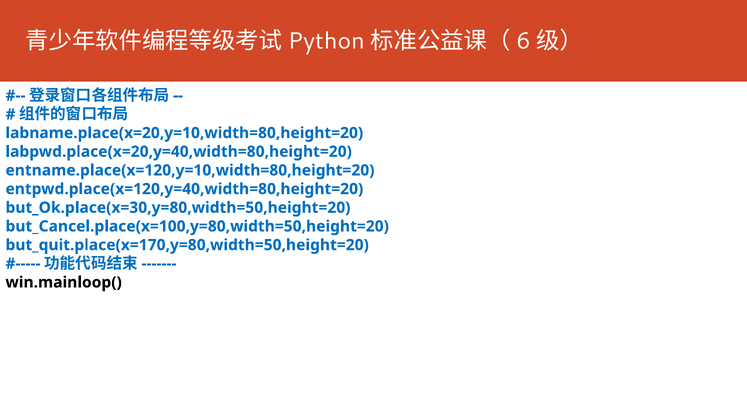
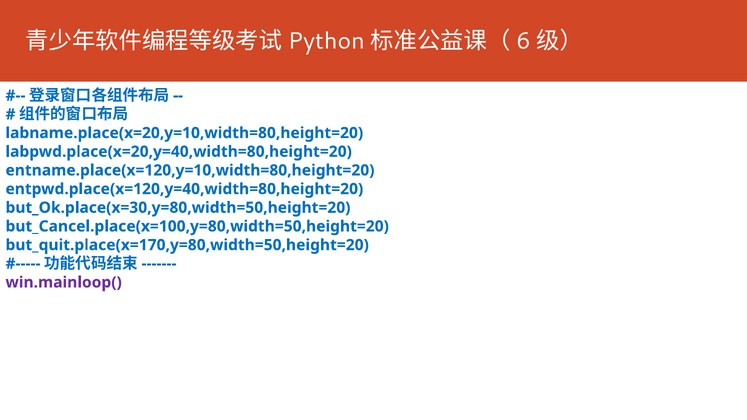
win.mainloop( colour: black -> purple
